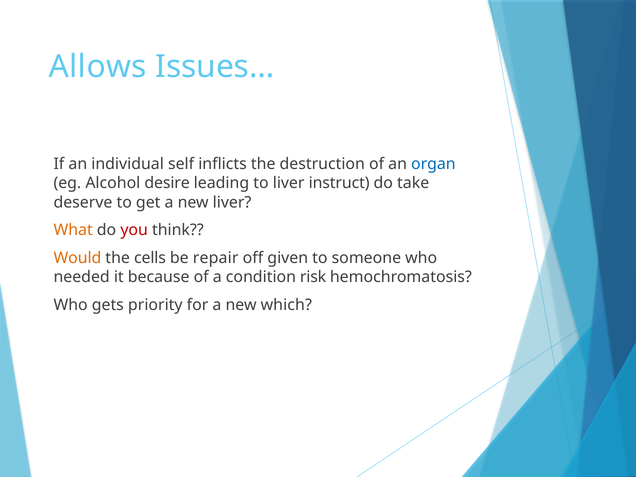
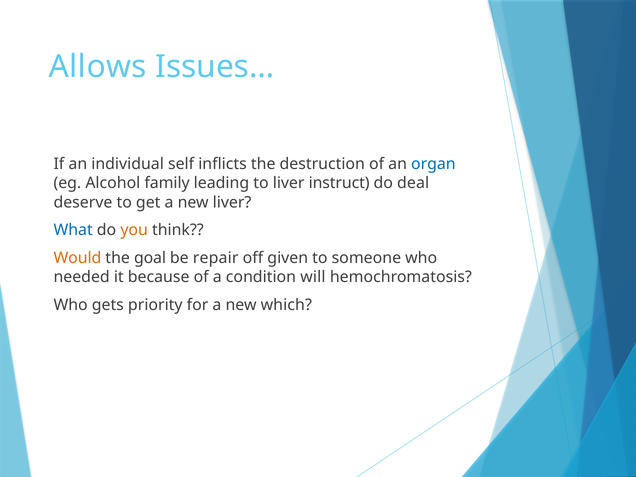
desire: desire -> family
take: take -> deal
What colour: orange -> blue
you colour: red -> orange
cells: cells -> goal
risk: risk -> will
